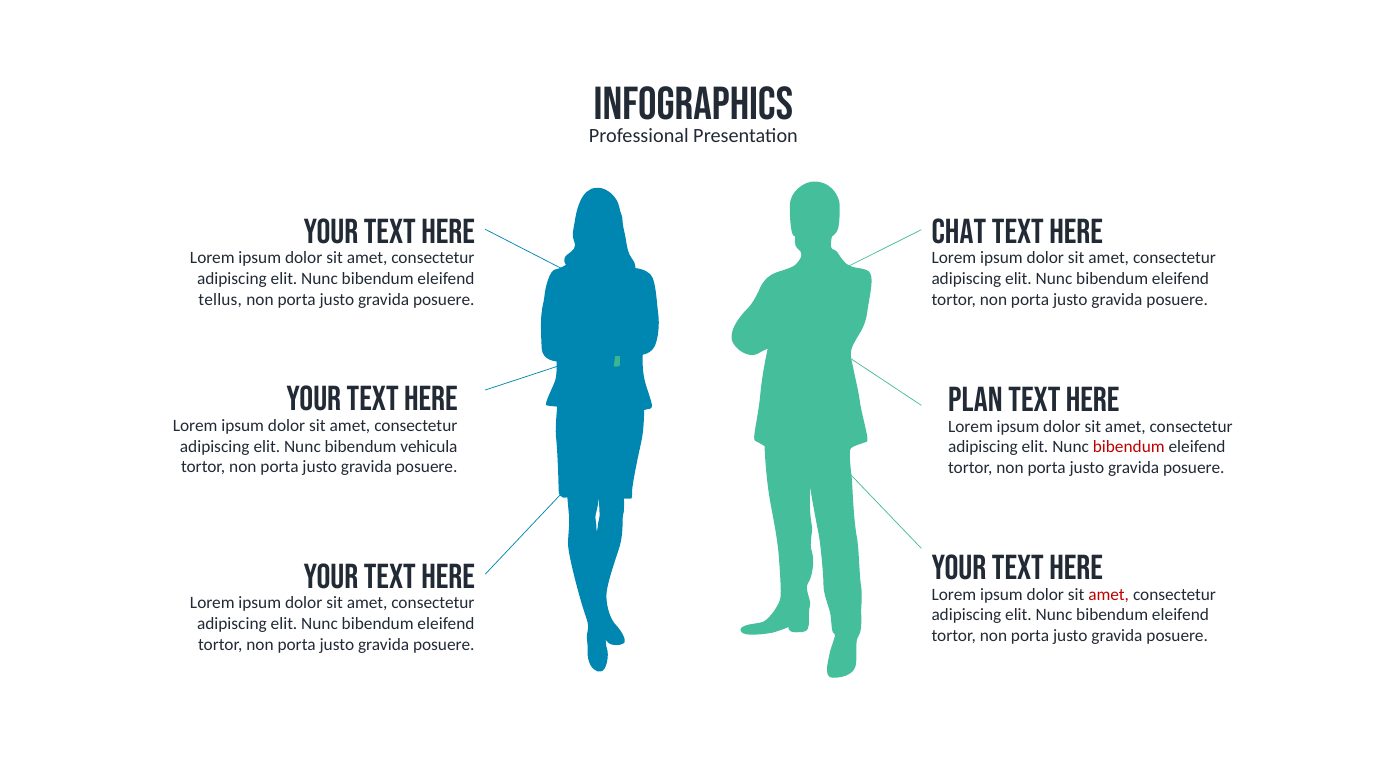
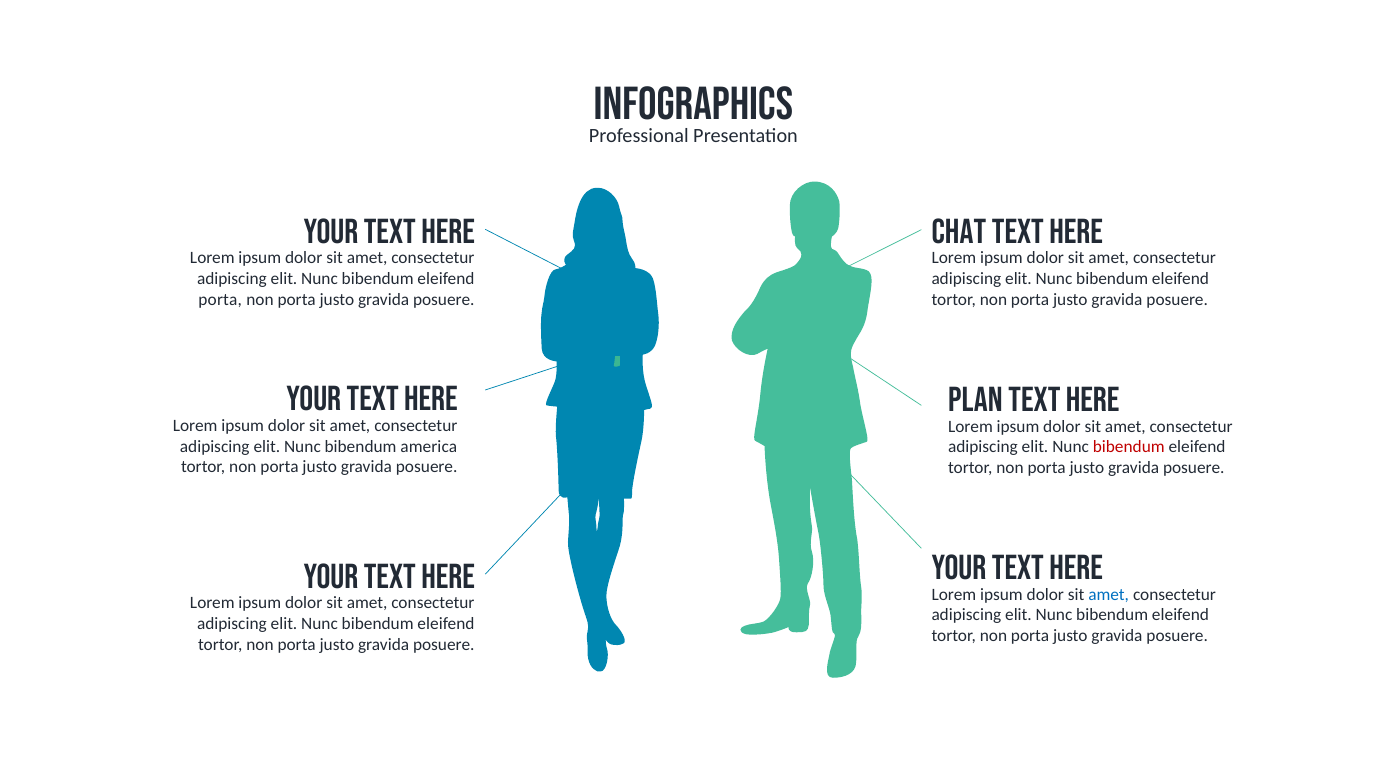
tellus at (220, 300): tellus -> porta
vehicula: vehicula -> america
amet at (1109, 595) colour: red -> blue
